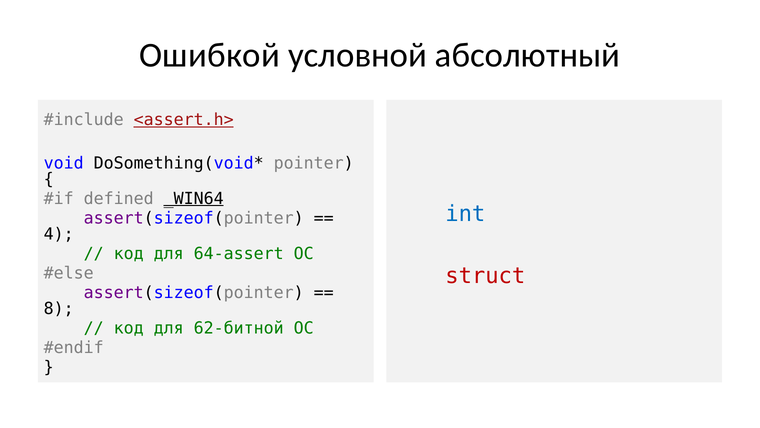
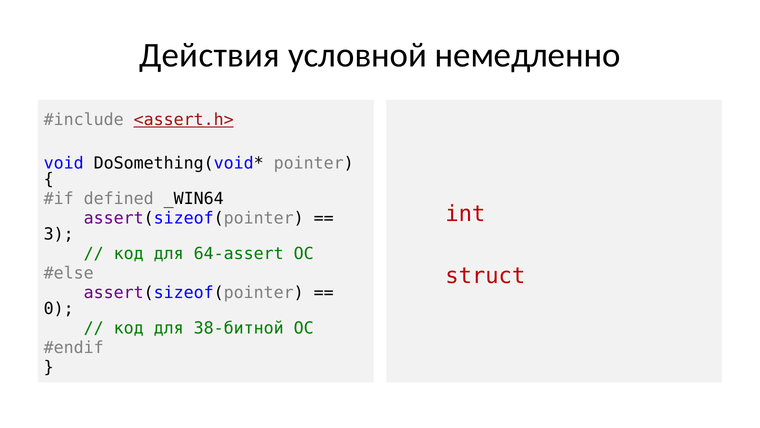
Ошибкой: Ошибкой -> Действия
абсолютный: абсолютный -> немедленно
_WIN64 underline: present -> none
int colour: blue -> red
4: 4 -> 3
8: 8 -> 0
62-битной: 62-битной -> 38-битной
